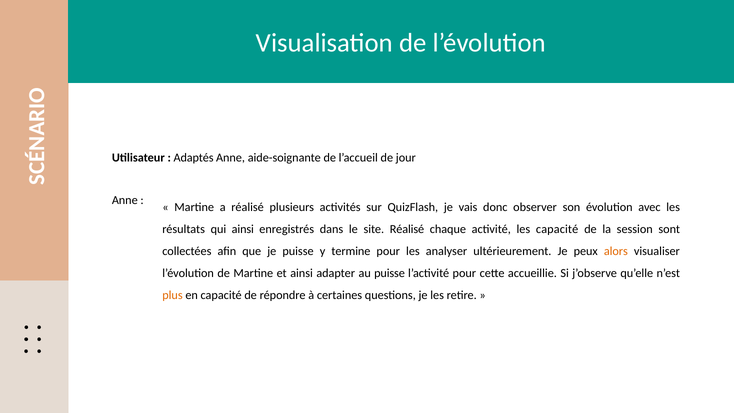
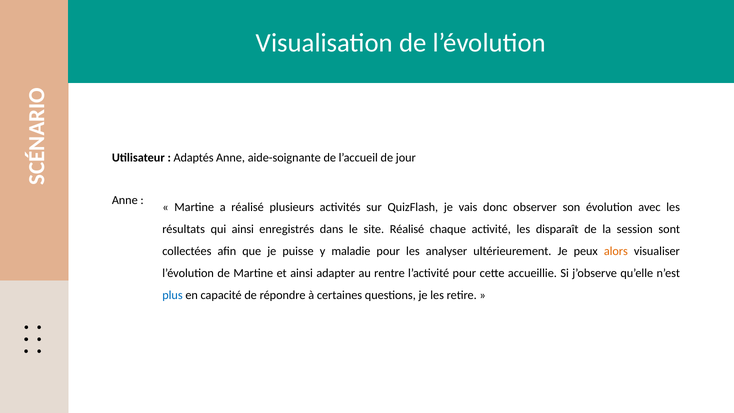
les capacité: capacité -> disparaît
termine: termine -> maladie
au puisse: puisse -> rentre
plus colour: orange -> blue
